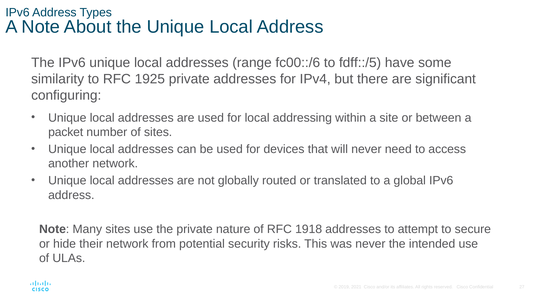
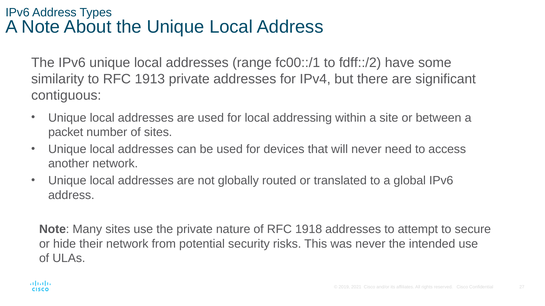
fc00::/6: fc00::/6 -> fc00::/1
fdff::/5: fdff::/5 -> fdff::/2
1925: 1925 -> 1913
configuring: configuring -> contiguous
